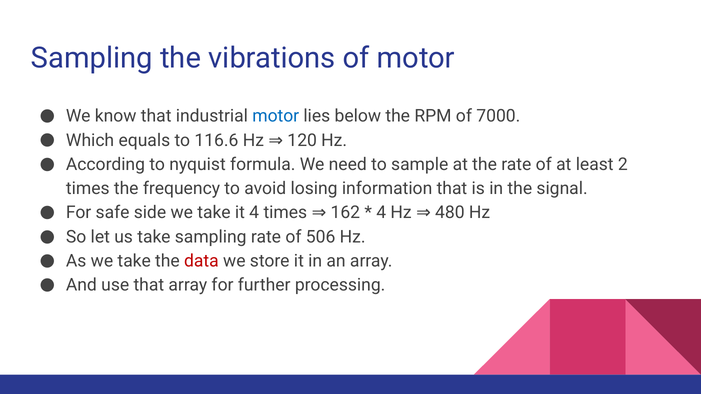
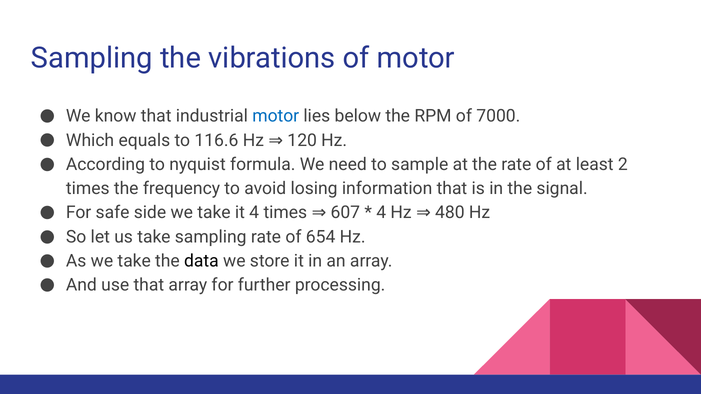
162: 162 -> 607
506: 506 -> 654
data colour: red -> black
